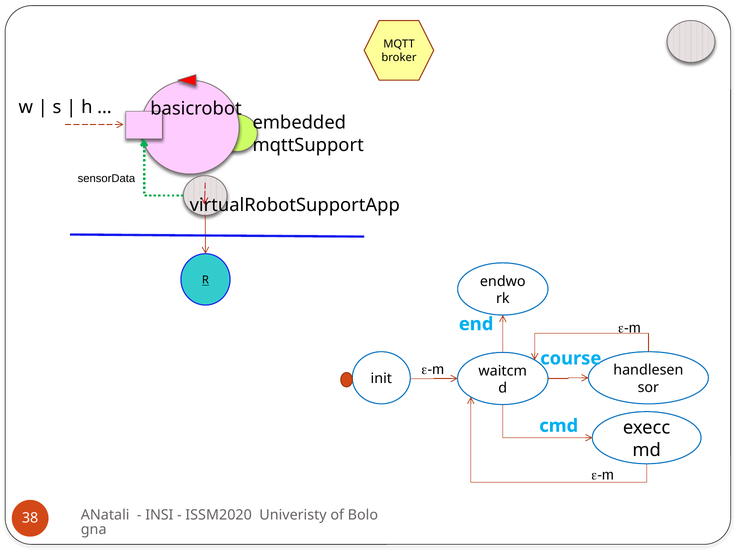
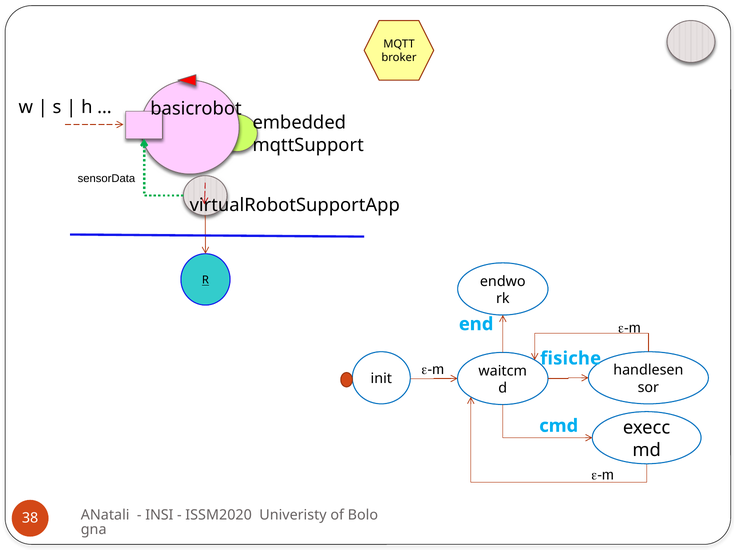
course: course -> fisiche
